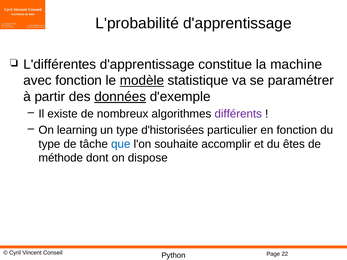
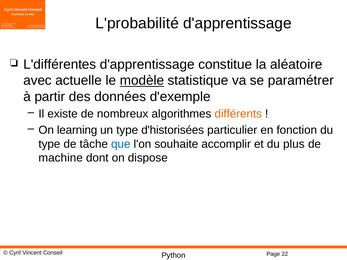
machine: machine -> aléatoire
avec fonction: fonction -> actuelle
données underline: present -> none
différents colour: purple -> orange
êtes: êtes -> plus
méthode: méthode -> machine
